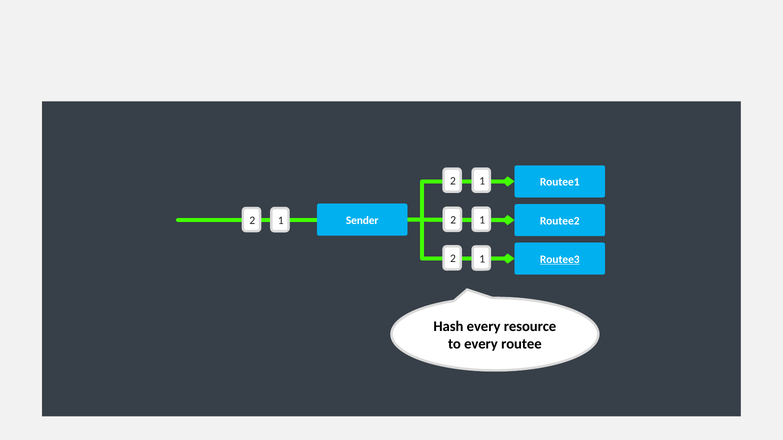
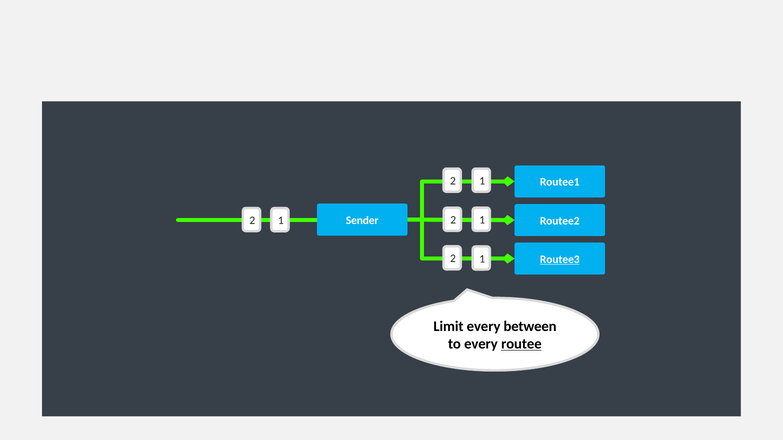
Hash: Hash -> Limit
resource: resource -> between
routee underline: none -> present
